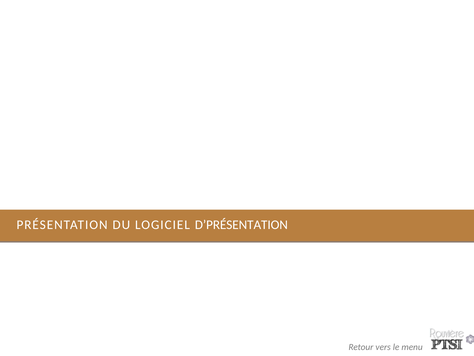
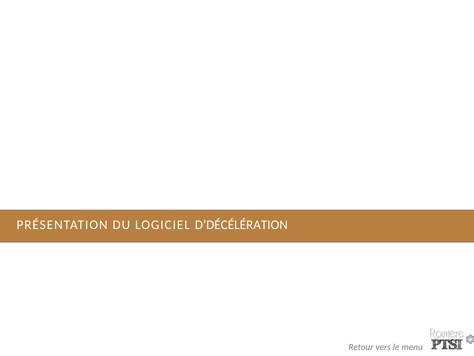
D’PRÉSENTATION: D’PRÉSENTATION -> D’DÉCÉLÉRATION
